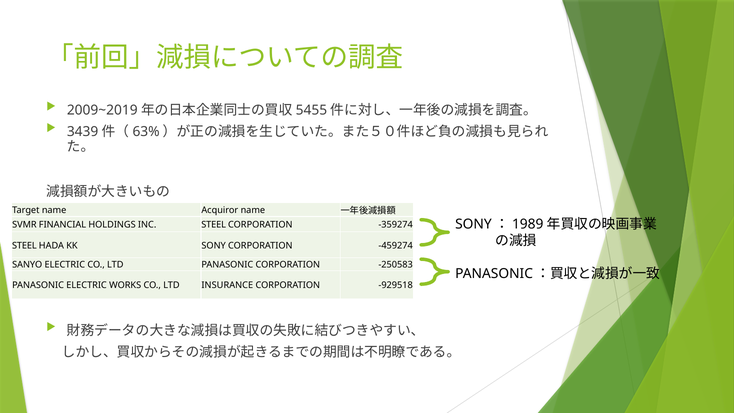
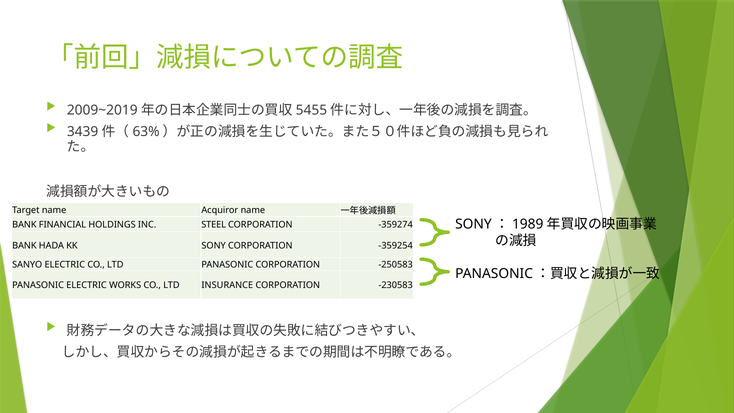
SVMR at (24, 225): SVMR -> BANK
STEEL at (24, 245): STEEL -> BANK
-459274: -459274 -> -359254
-929518: -929518 -> -230583
